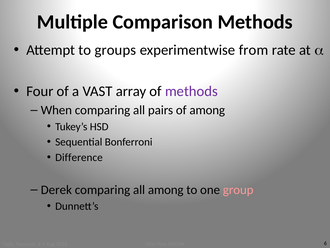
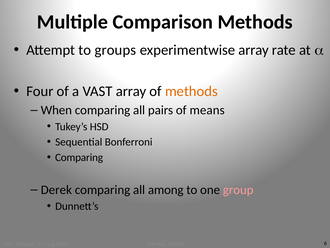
experimentwise from: from -> array
methods at (191, 91) colour: purple -> orange
of among: among -> means
Difference at (79, 157): Difference -> Comparing
